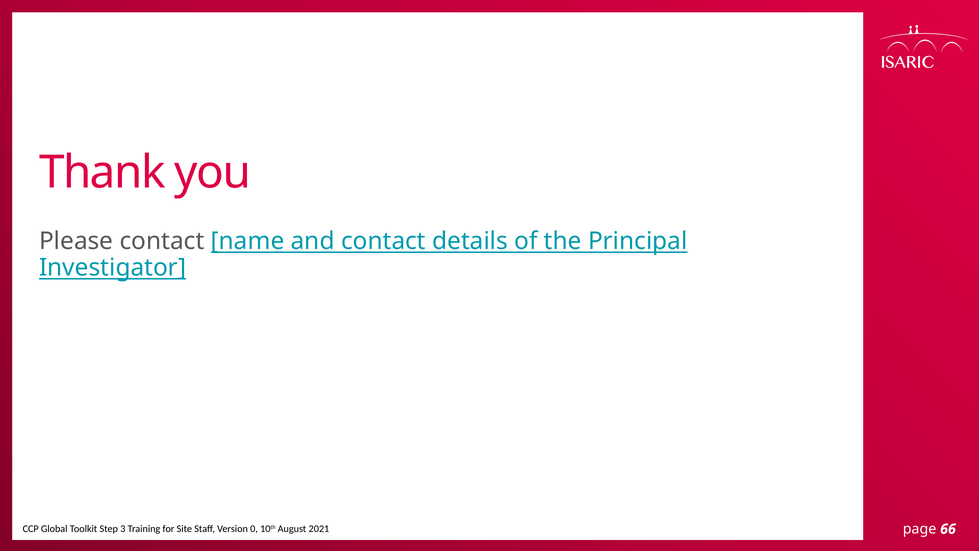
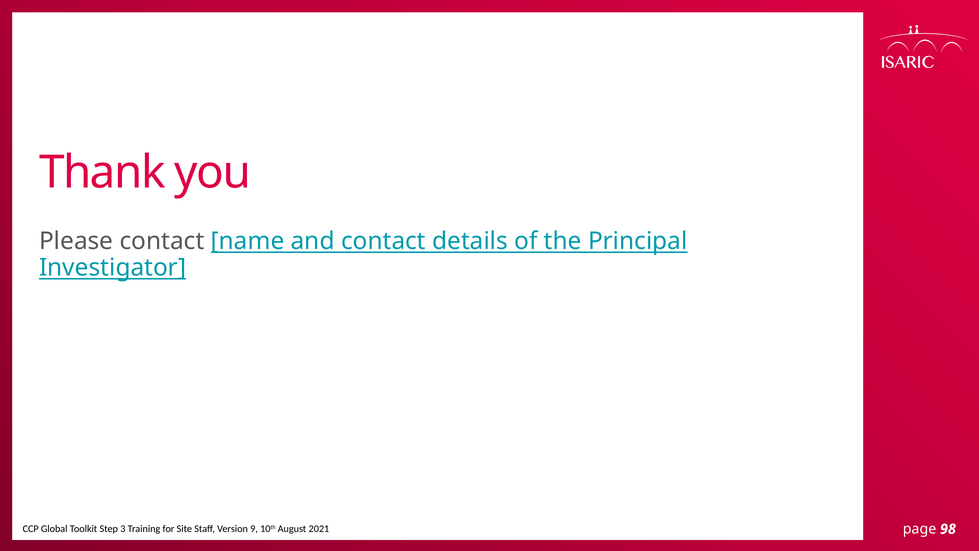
0: 0 -> 9
66: 66 -> 98
